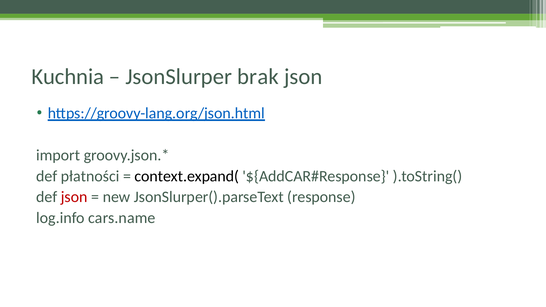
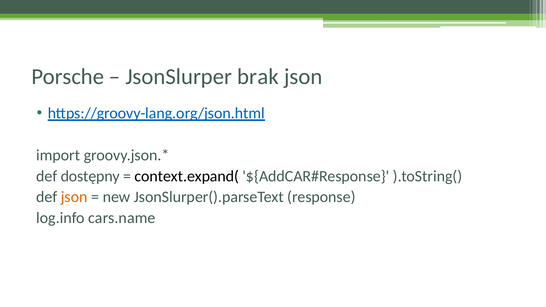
Kuchnia: Kuchnia -> Porsche
płatności: płatności -> dostępny
json at (74, 197) colour: red -> orange
